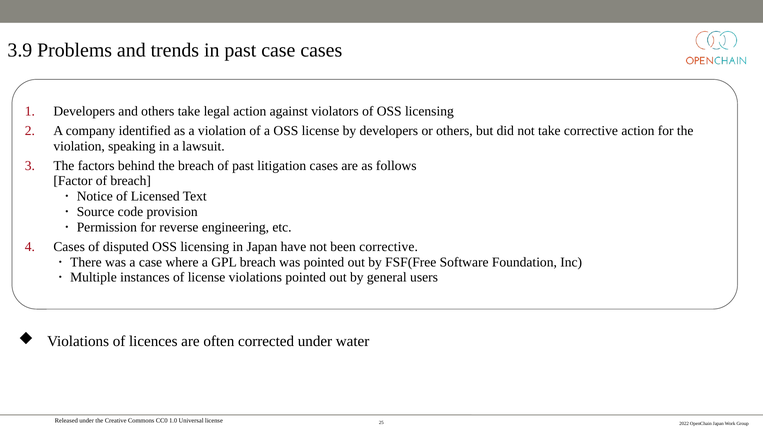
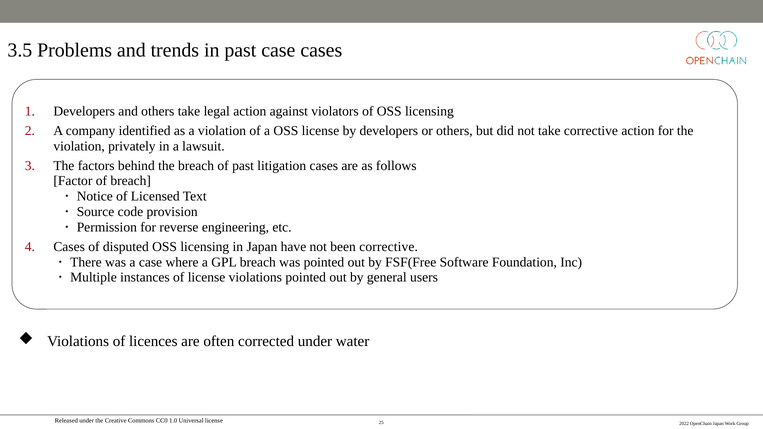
3.9: 3.9 -> 3.5
speaking: speaking -> privately
